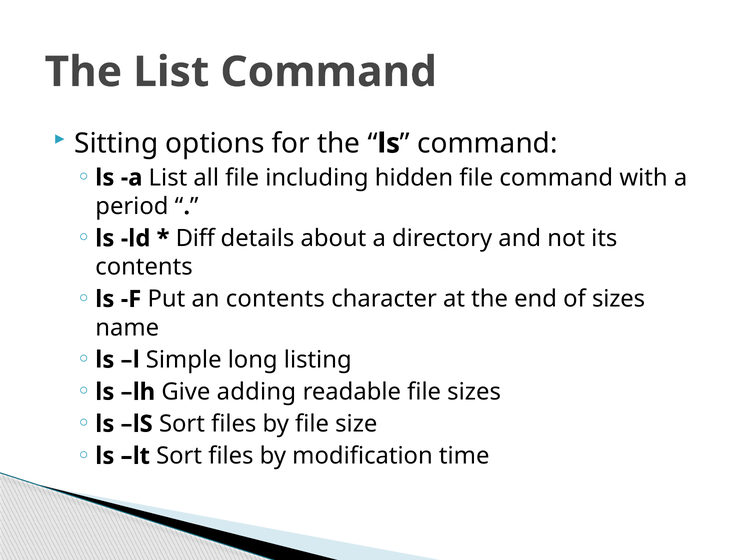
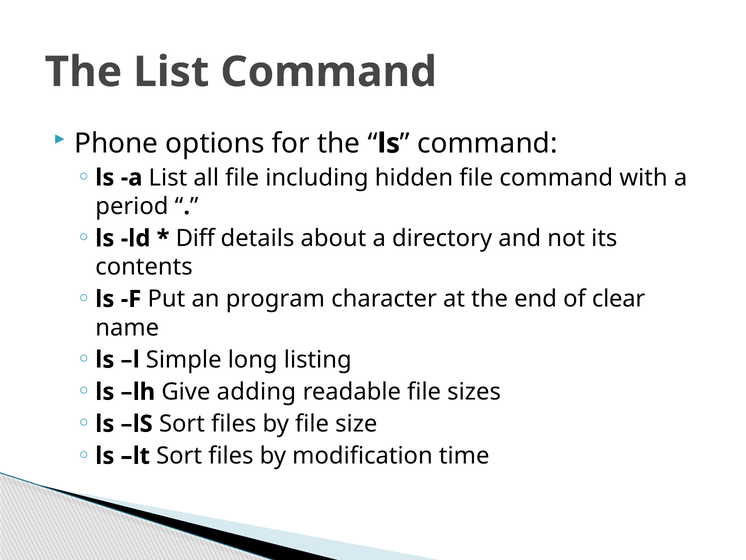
Sitting: Sitting -> Phone
an contents: contents -> program
of sizes: sizes -> clear
